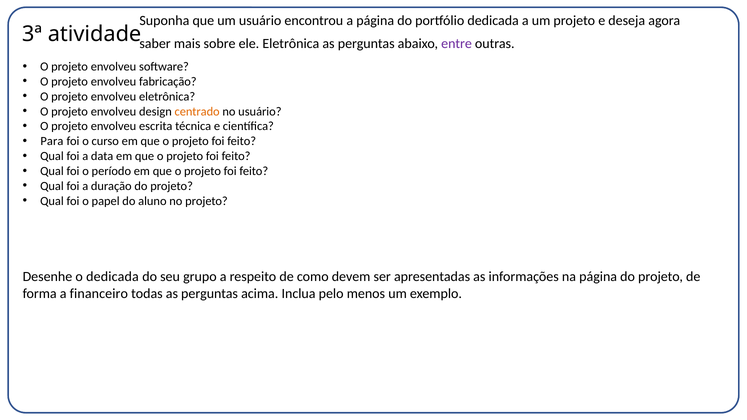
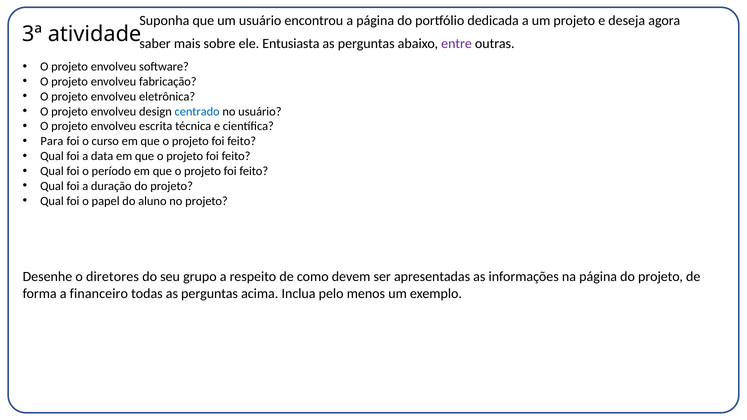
ele Eletrônica: Eletrônica -> Entusiasta
centrado colour: orange -> blue
o dedicada: dedicada -> diretores
